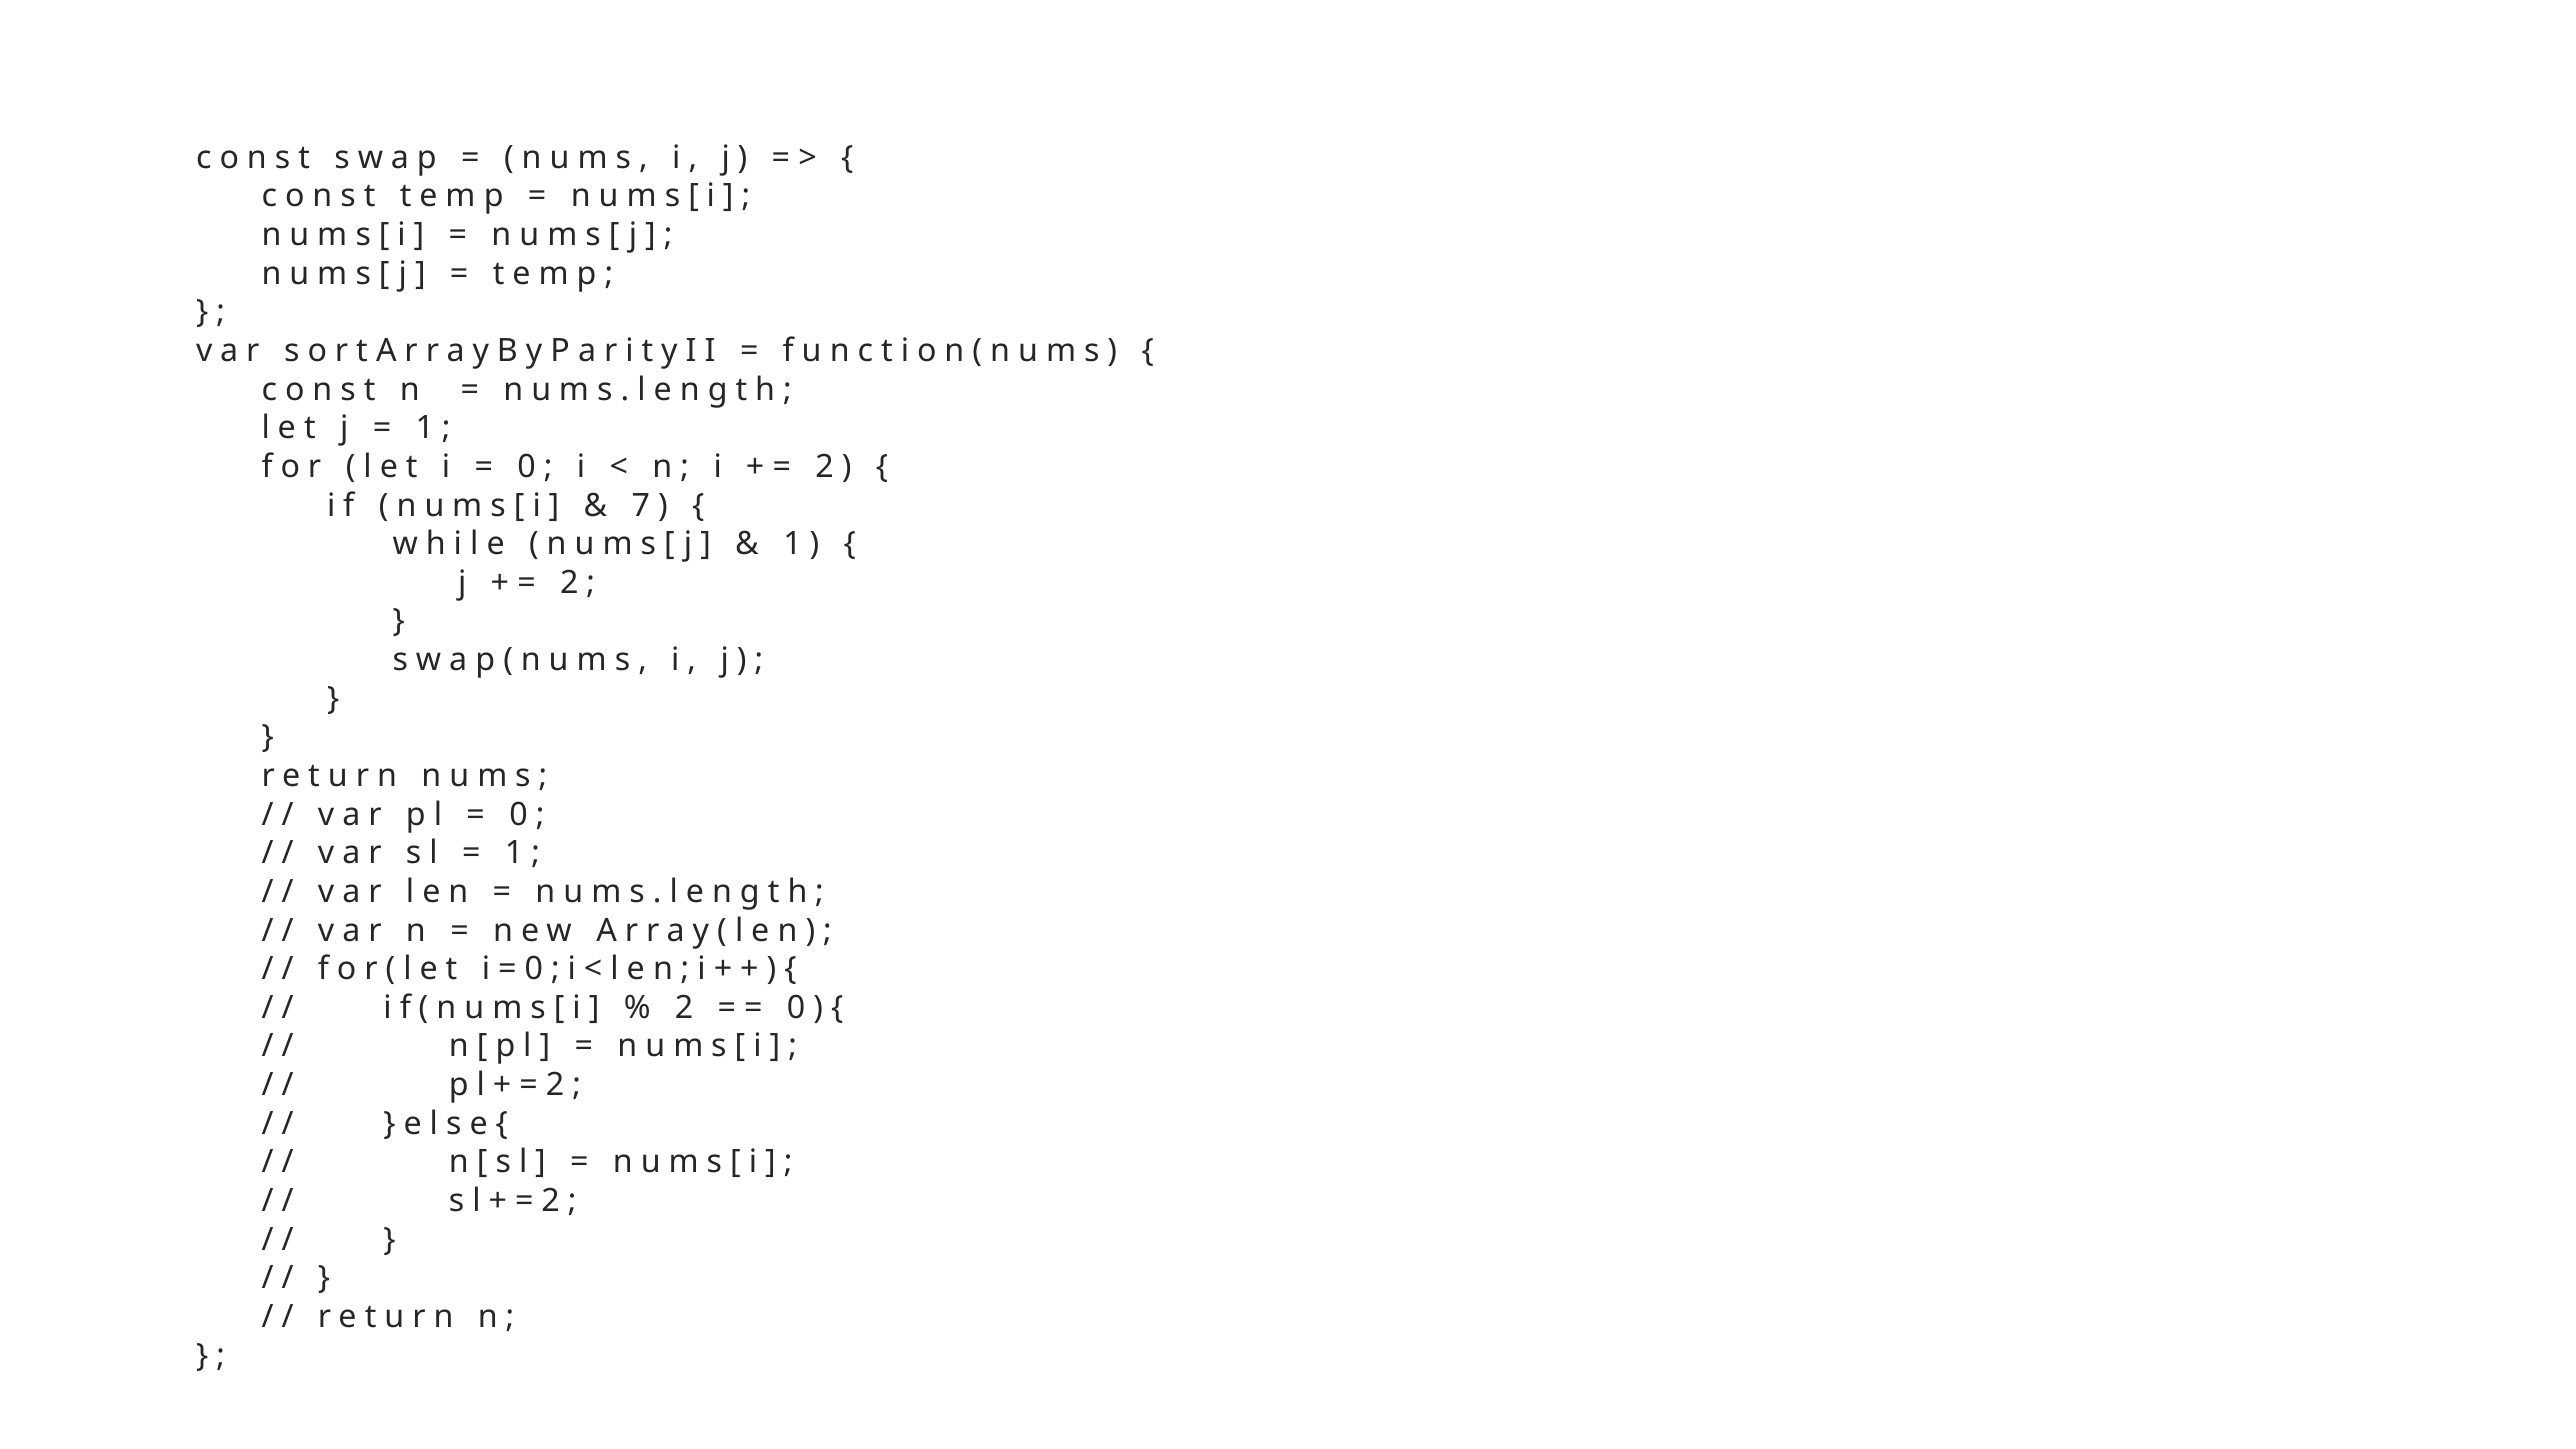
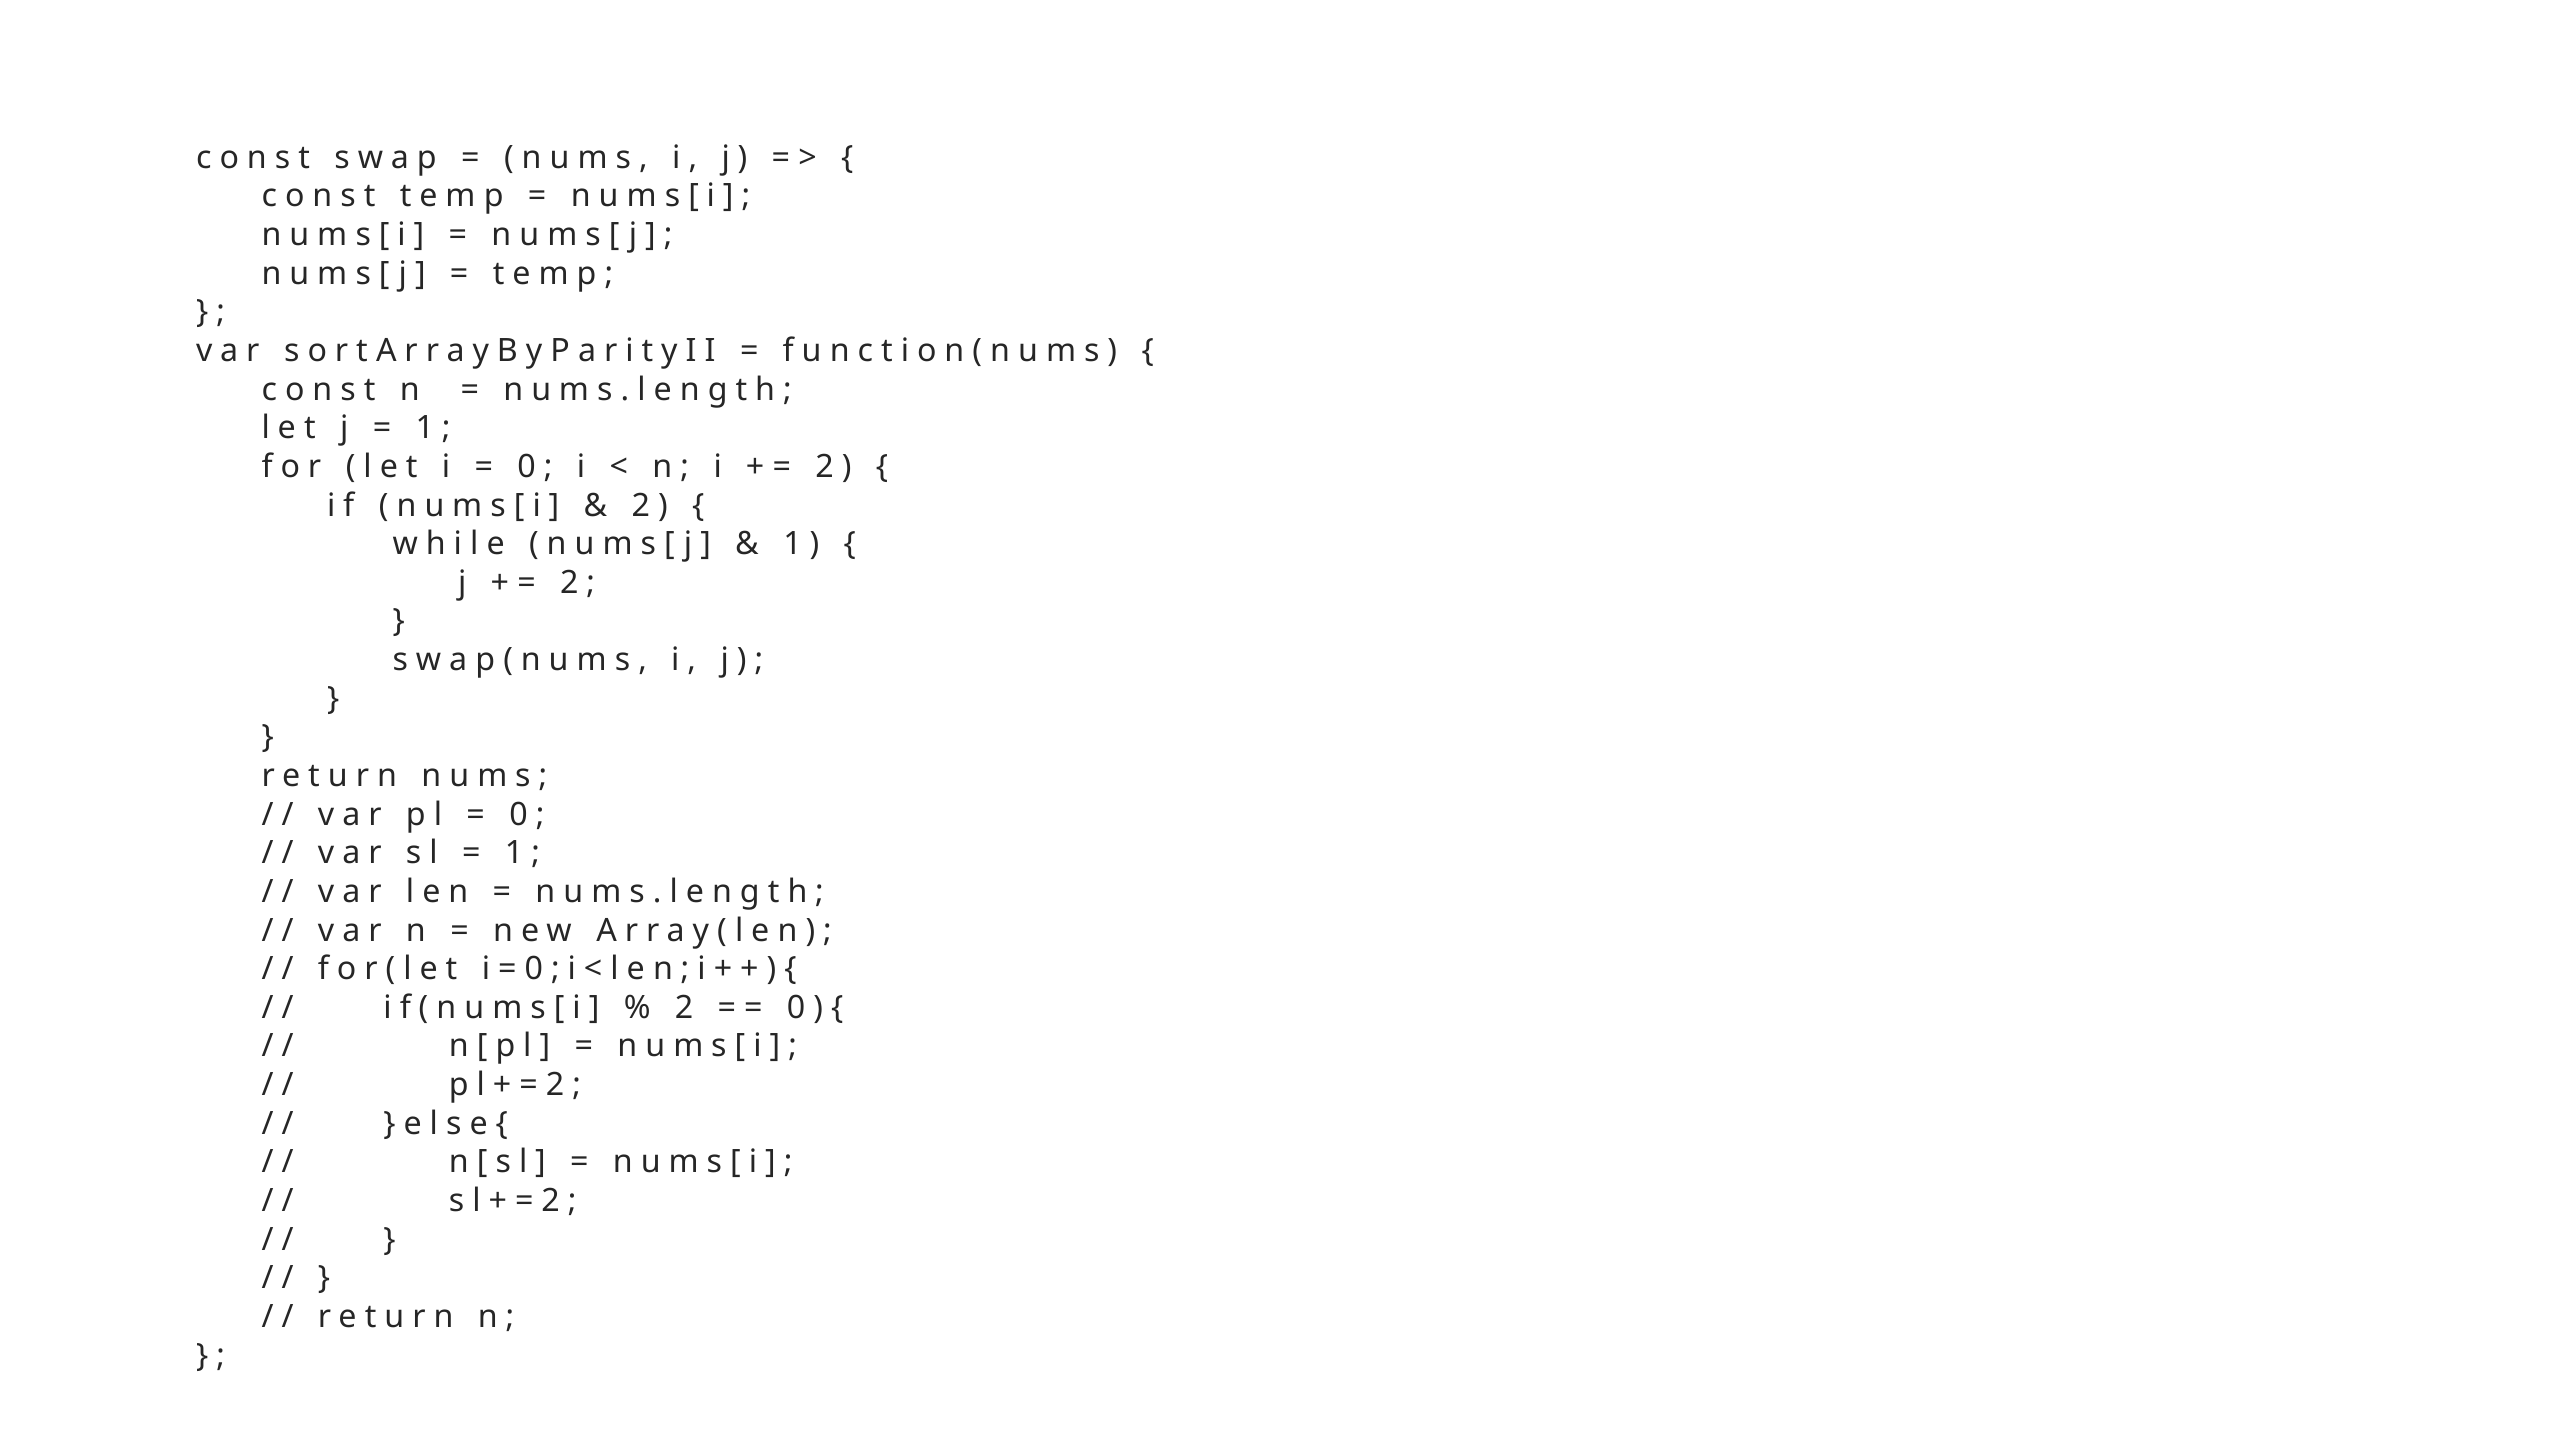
7 at (641, 505): 7 -> 2
